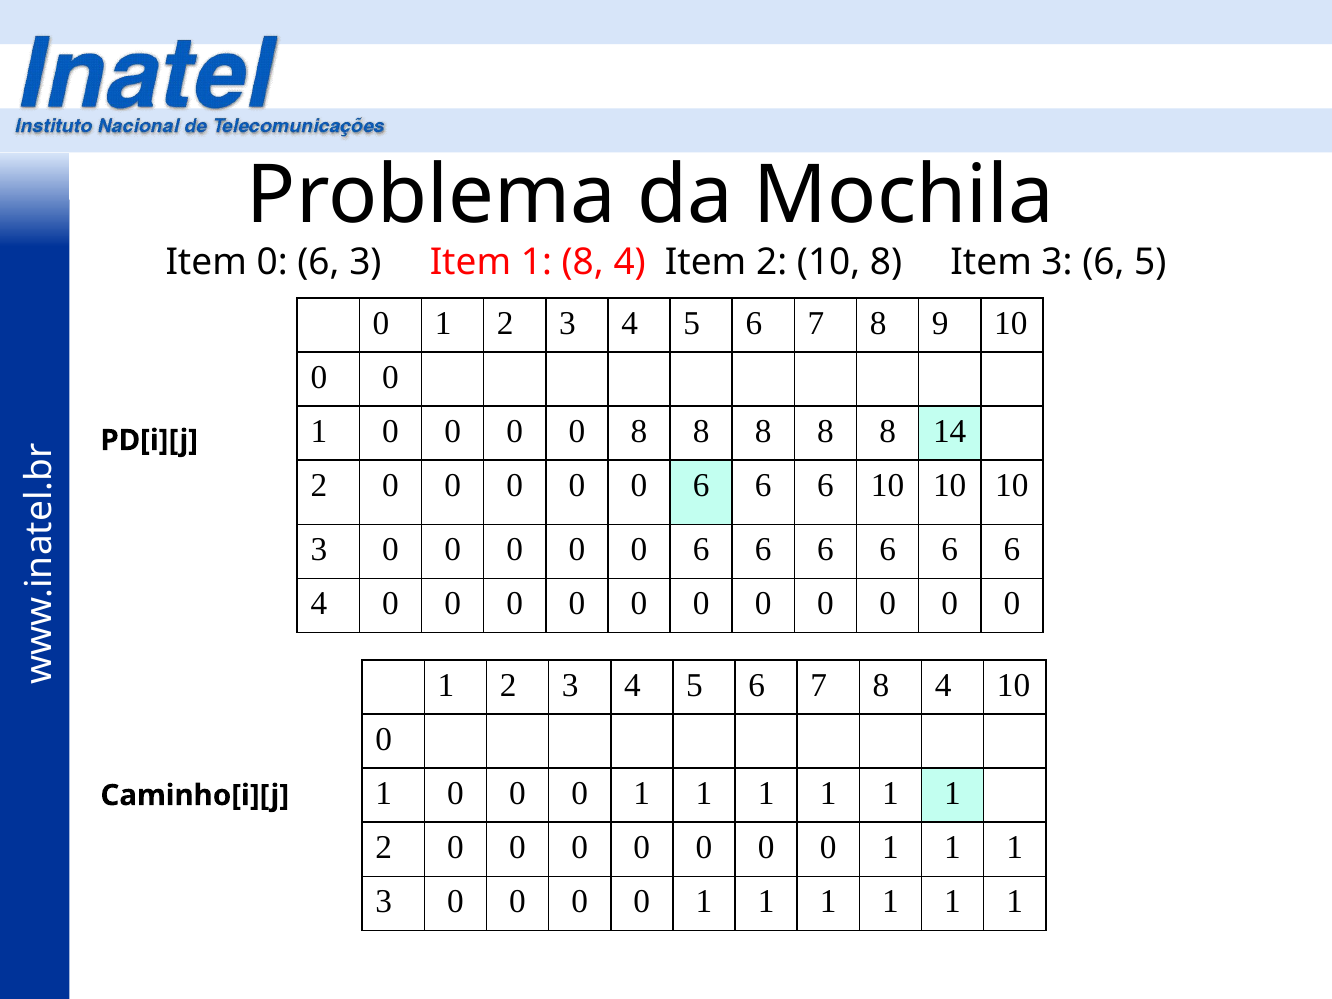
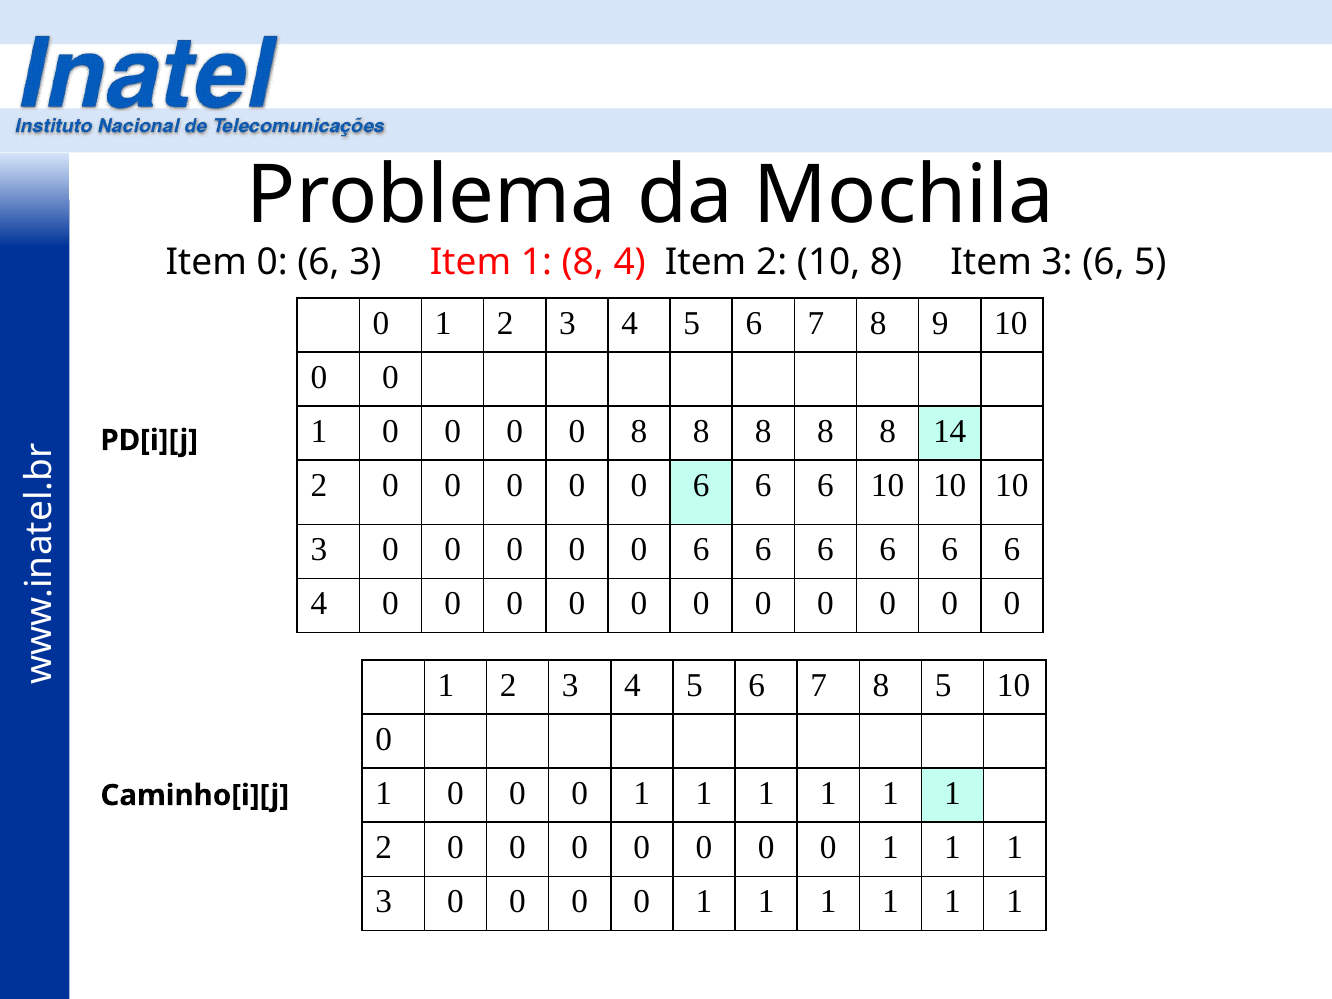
7 8 4: 4 -> 5
